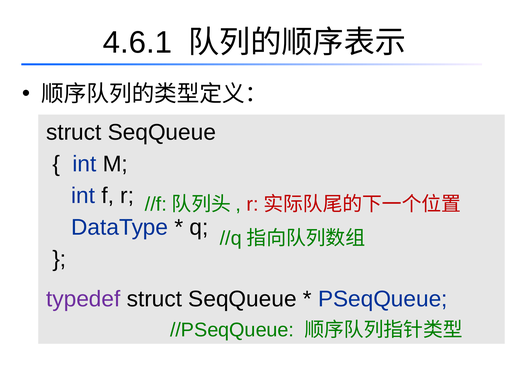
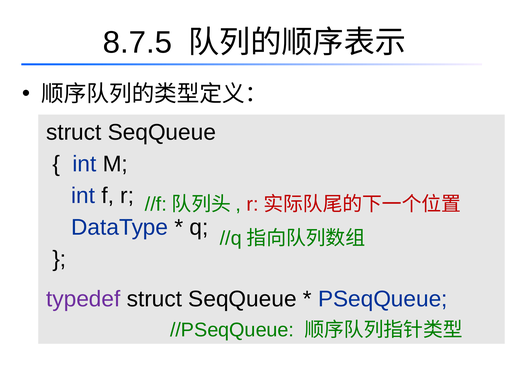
4.6.1: 4.6.1 -> 8.7.5
